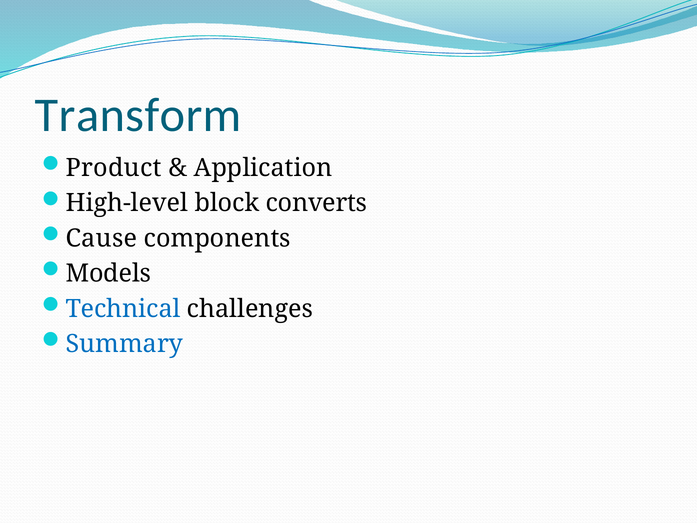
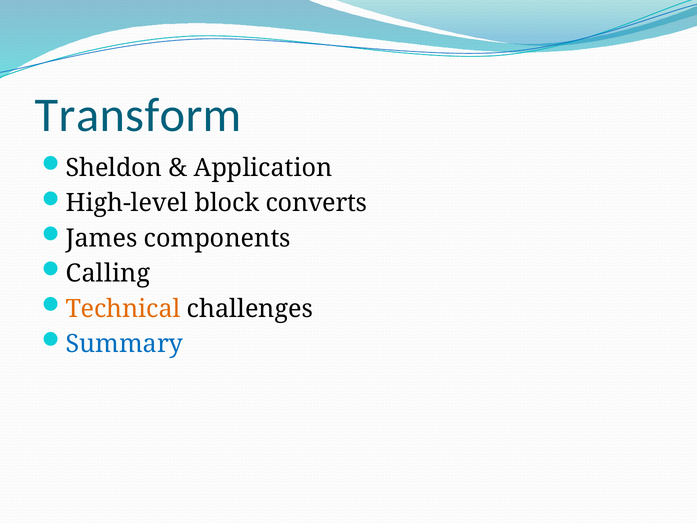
Product: Product -> Sheldon
Cause: Cause -> James
Models: Models -> Calling
Technical colour: blue -> orange
